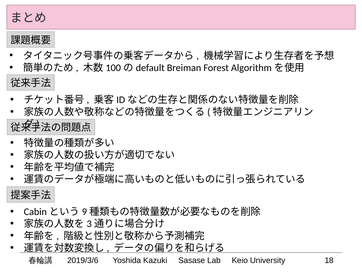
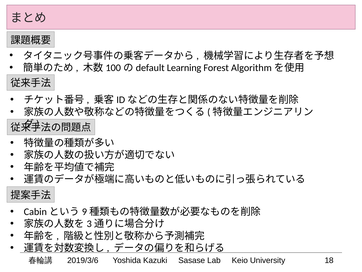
Breiman: Breiman -> Learning
